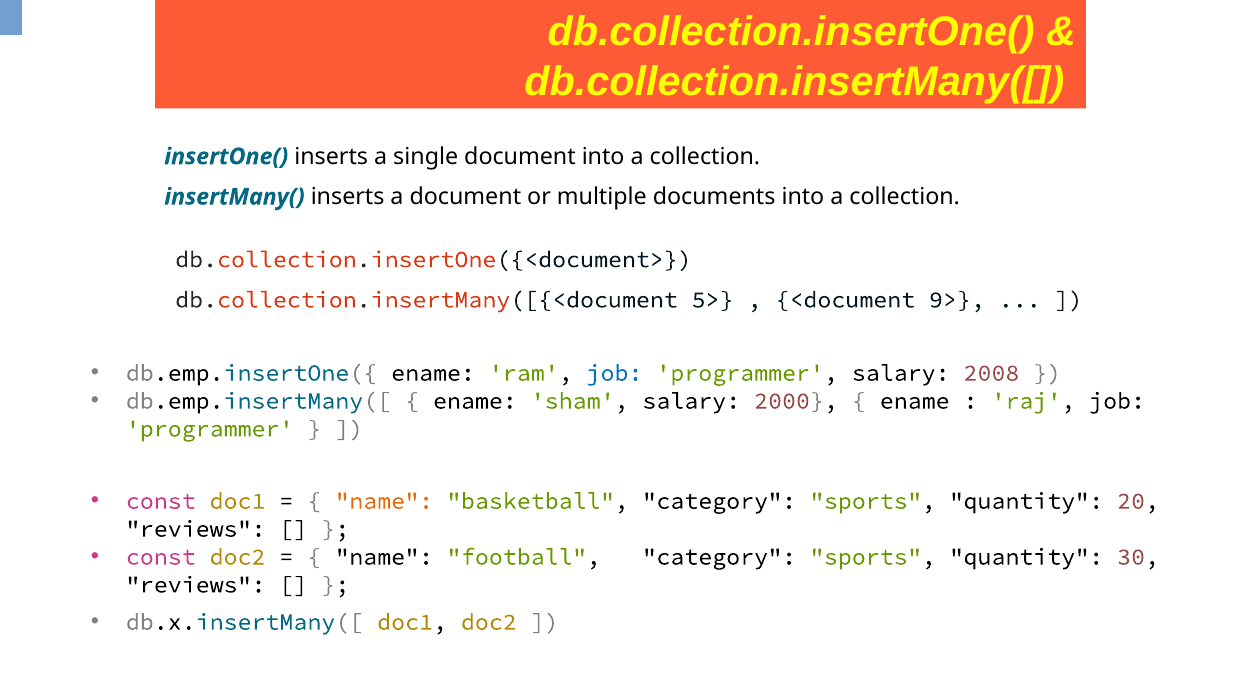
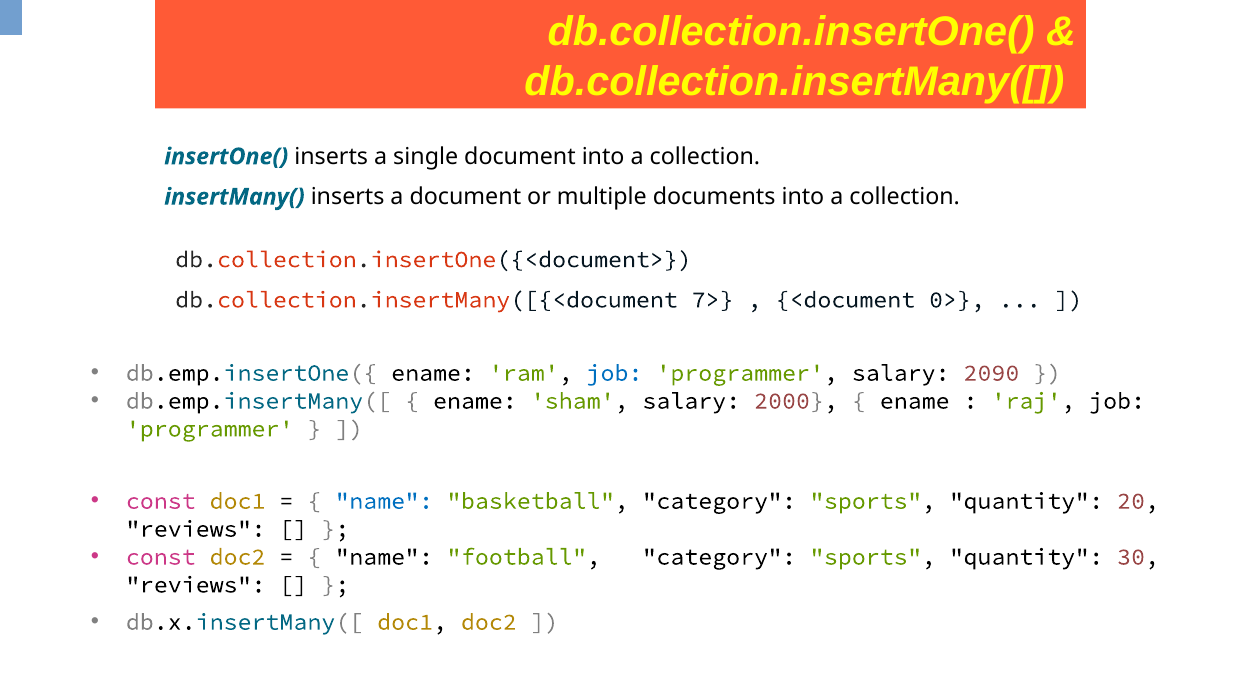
5>: 5> -> 7>
9>: 9> -> 0>
2008: 2008 -> 2090
name at (384, 501) colour: orange -> blue
